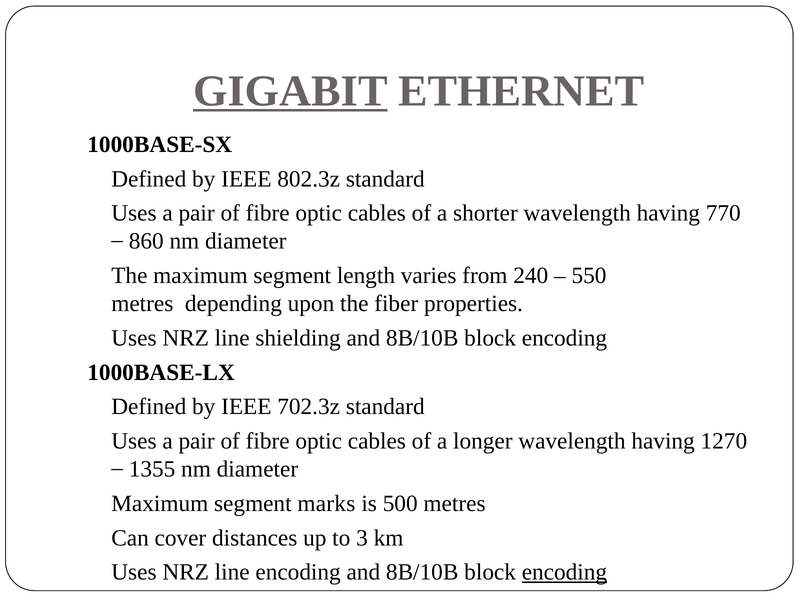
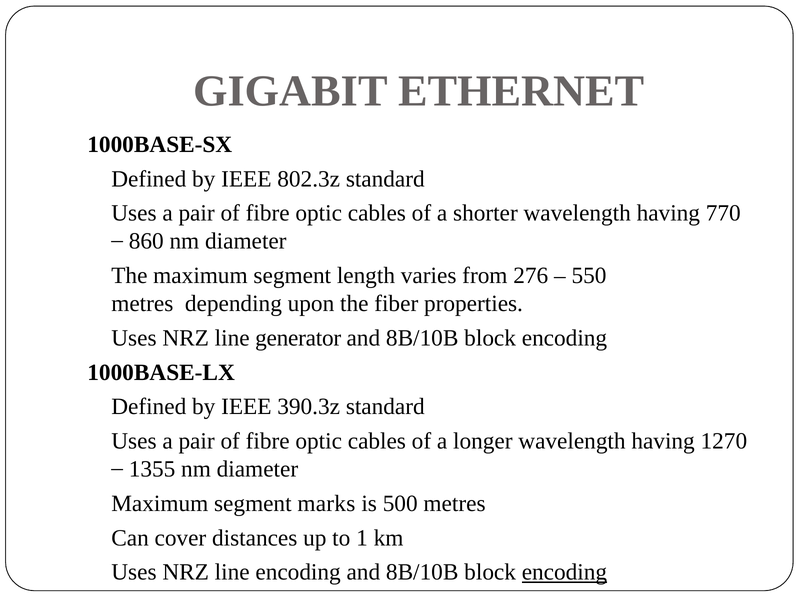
GIGABIT underline: present -> none
240: 240 -> 276
shielding: shielding -> generator
702.3z: 702.3z -> 390.3z
3: 3 -> 1
